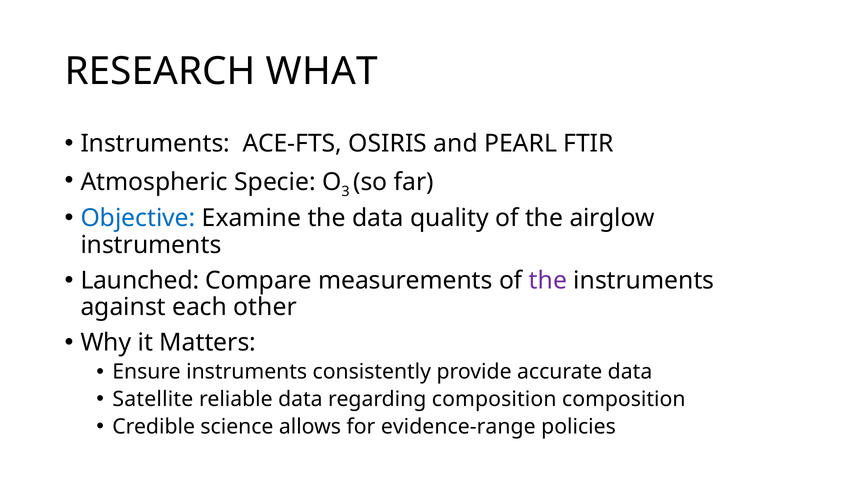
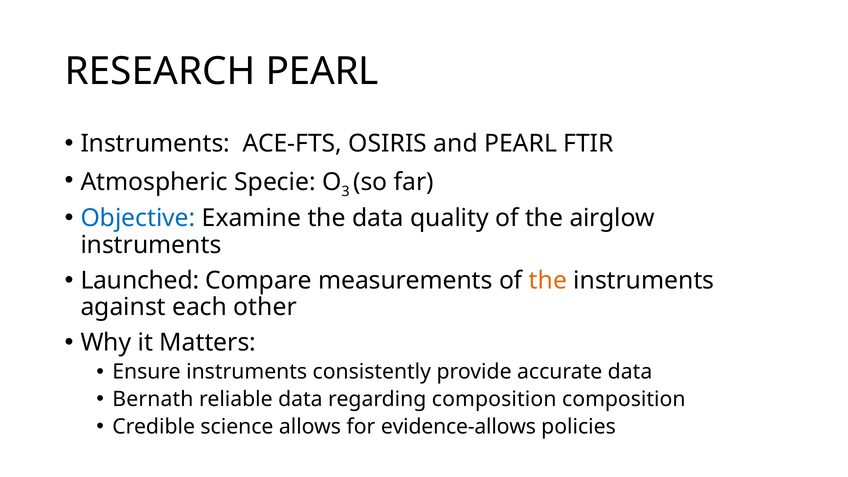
RESEARCH WHAT: WHAT -> PEARL
the at (548, 280) colour: purple -> orange
Satellite: Satellite -> Bernath
evidence-range: evidence-range -> evidence-allows
